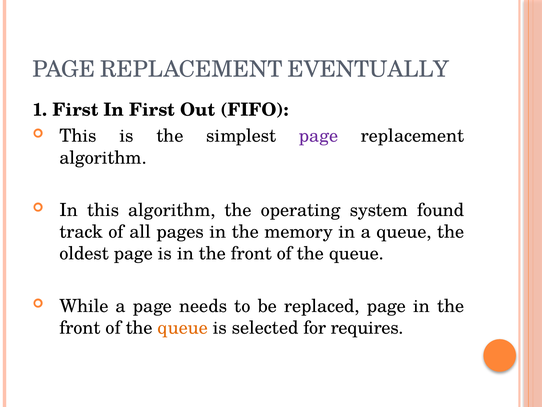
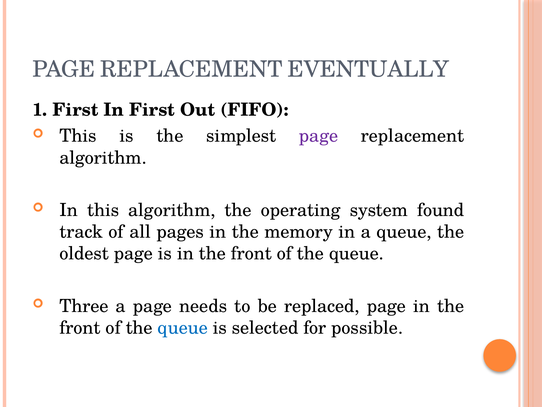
While: While -> Three
queue at (183, 327) colour: orange -> blue
requires: requires -> possible
